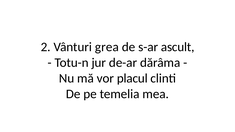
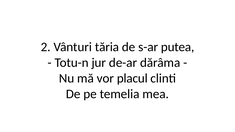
grea: grea -> tăria
ascult: ascult -> putea
